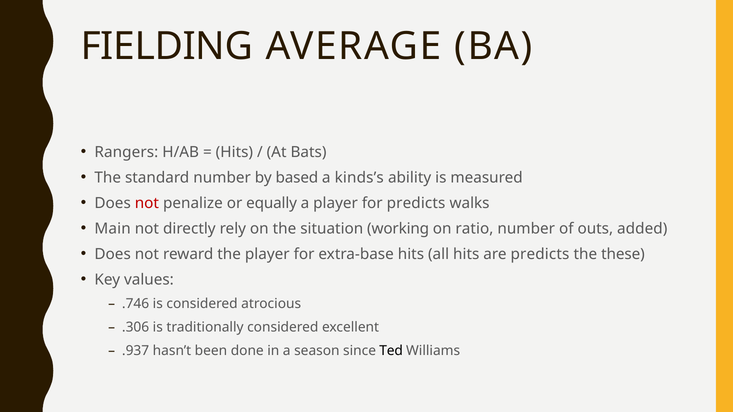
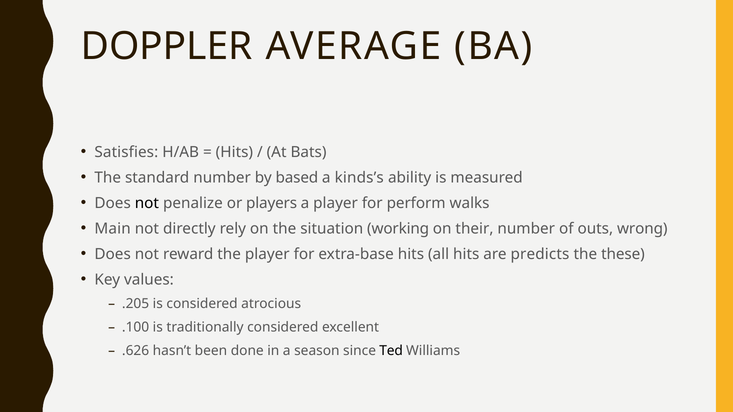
FIELDING: FIELDING -> DOPPLER
Rangers: Rangers -> Satisfies
not at (147, 203) colour: red -> black
equally: equally -> players
for predicts: predicts -> perform
ratio: ratio -> their
added: added -> wrong
.746: .746 -> .205
.306: .306 -> .100
.937: .937 -> .626
